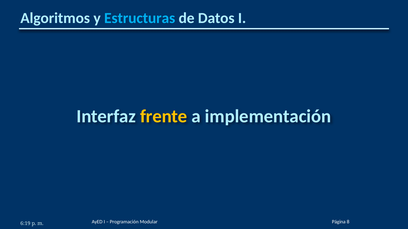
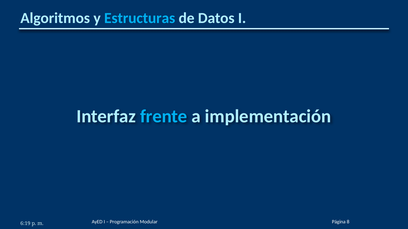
frente colour: yellow -> light blue
